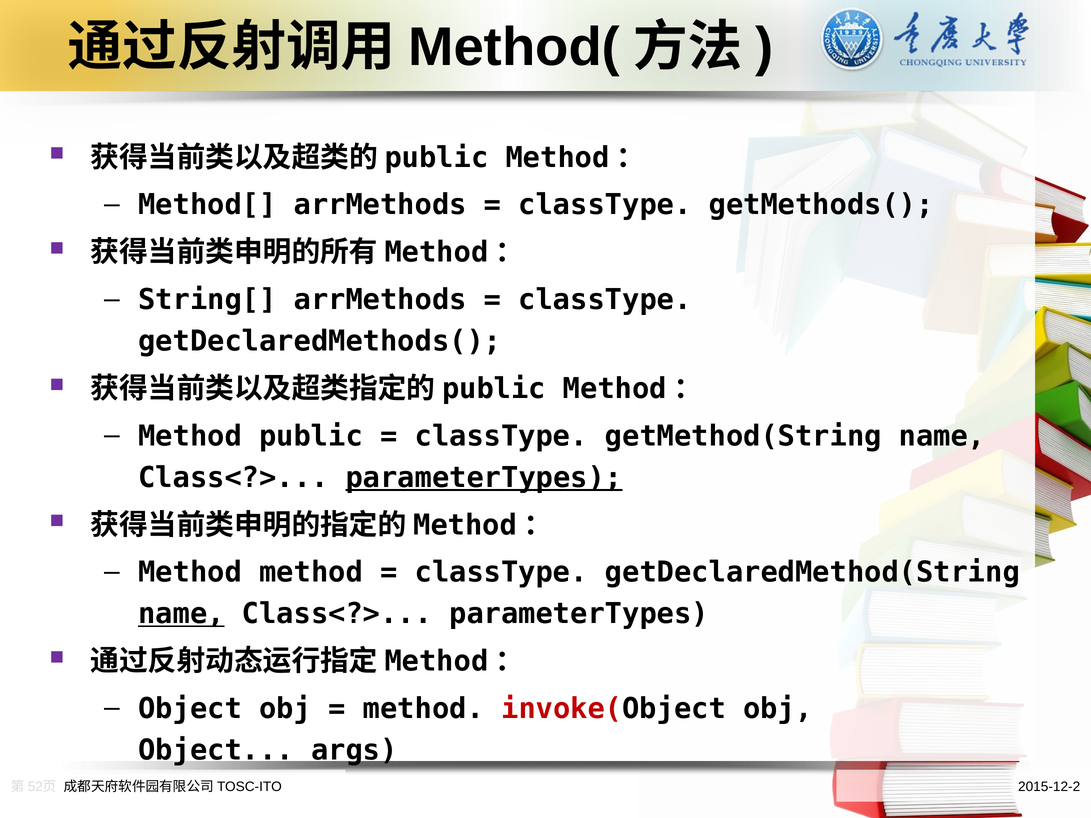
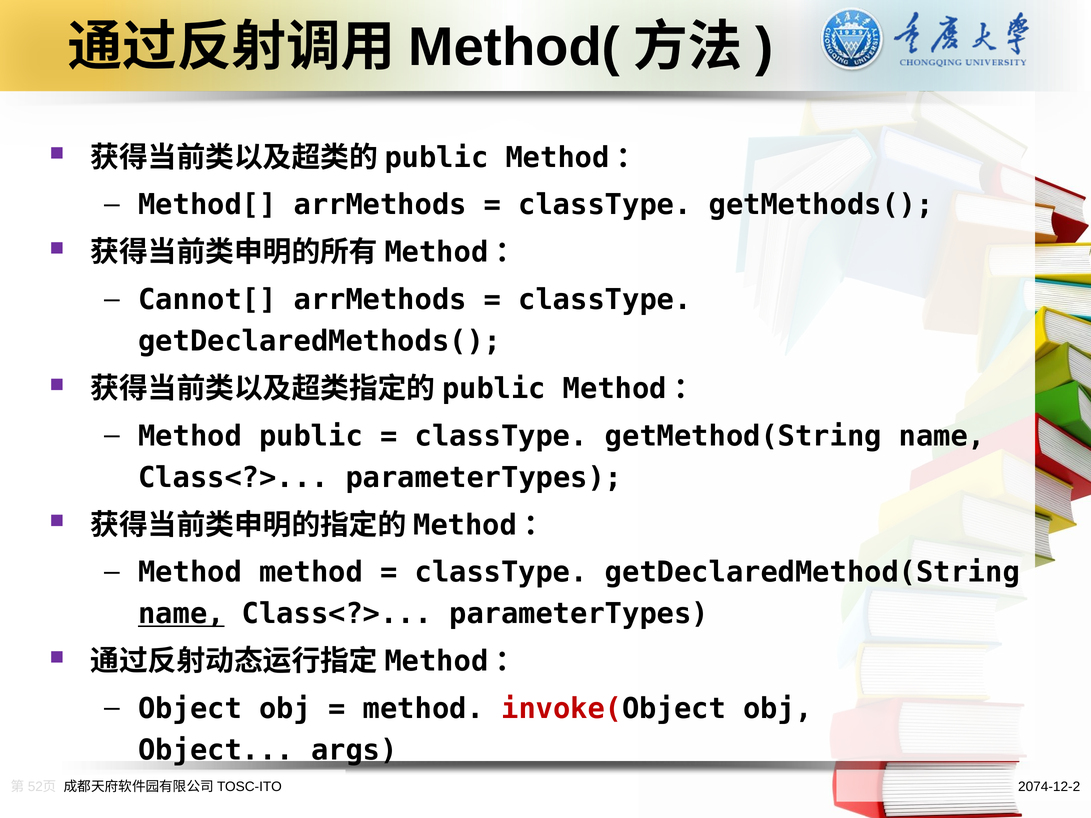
String[: String[ -> Cannot[
parameterTypes at (484, 478) underline: present -> none
2015-12-2: 2015-12-2 -> 2074-12-2
